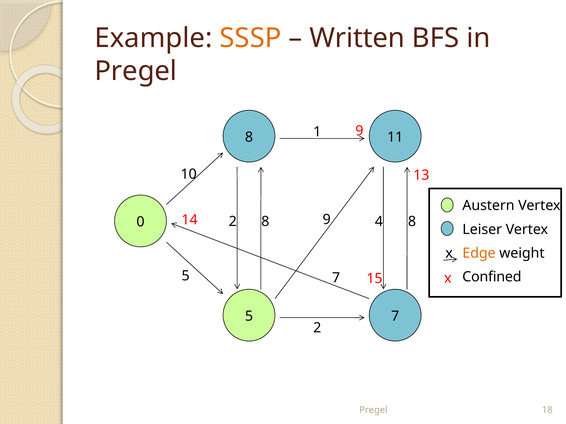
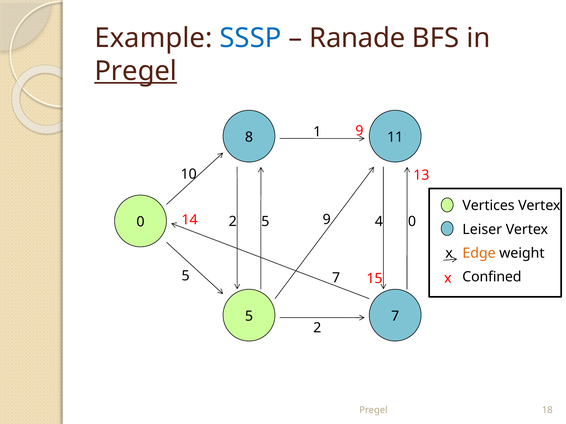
SSSP colour: orange -> blue
Written: Written -> Ranade
Pregel at (136, 71) underline: none -> present
Austern: Austern -> Vertices
2 8: 8 -> 5
4 8: 8 -> 0
